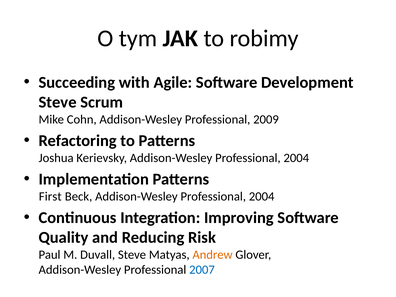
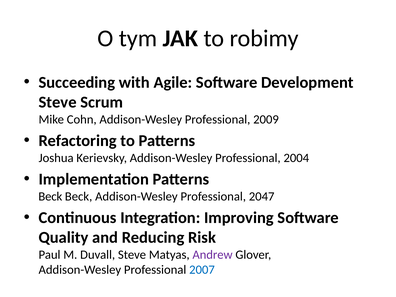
First at (50, 196): First -> Beck
Beck Addison-Wesley Professional 2004: 2004 -> 2047
Andrew colour: orange -> purple
